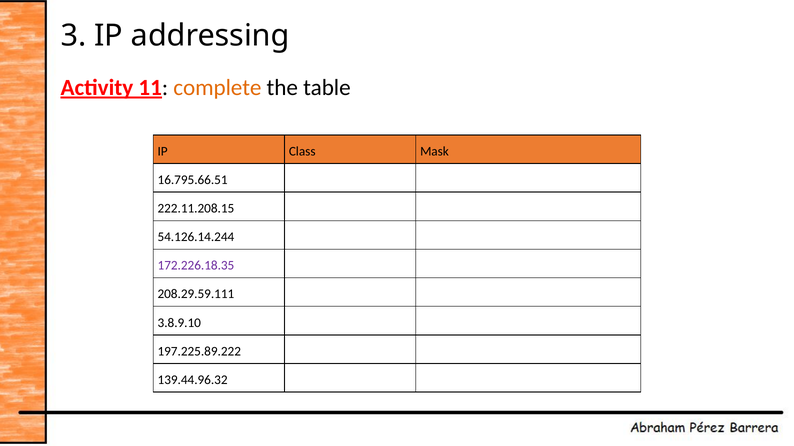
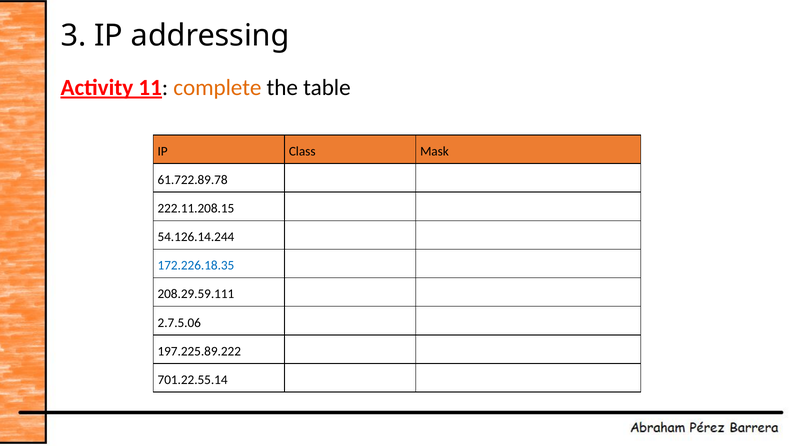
16.795.66.51: 16.795.66.51 -> 61.722.89.78
172.226.18.35 colour: purple -> blue
3.8.9.10: 3.8.9.10 -> 2.7.5.06
139.44.96.32: 139.44.96.32 -> 701.22.55.14
